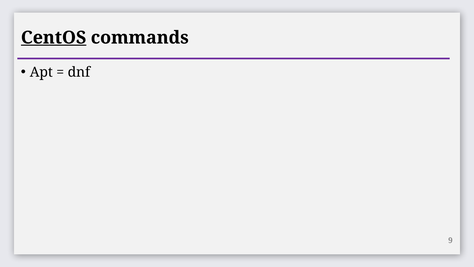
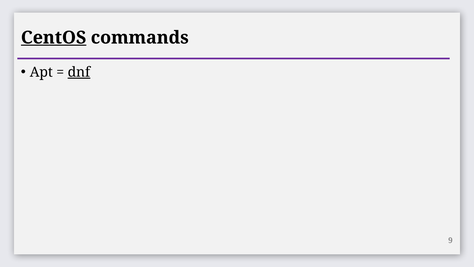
dnf underline: none -> present
